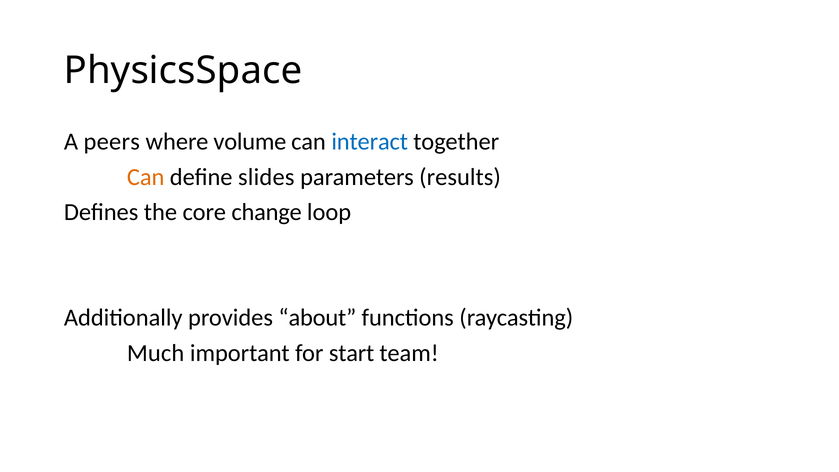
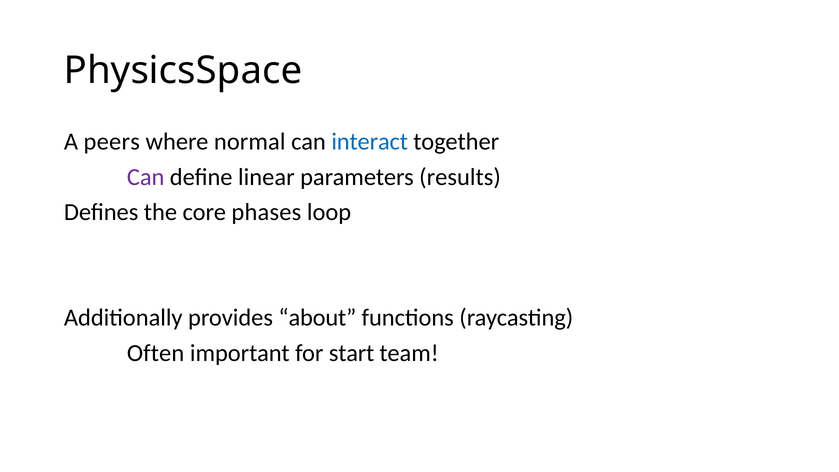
volume: volume -> normal
Can at (146, 177) colour: orange -> purple
slides: slides -> linear
change: change -> phases
Much: Much -> Often
